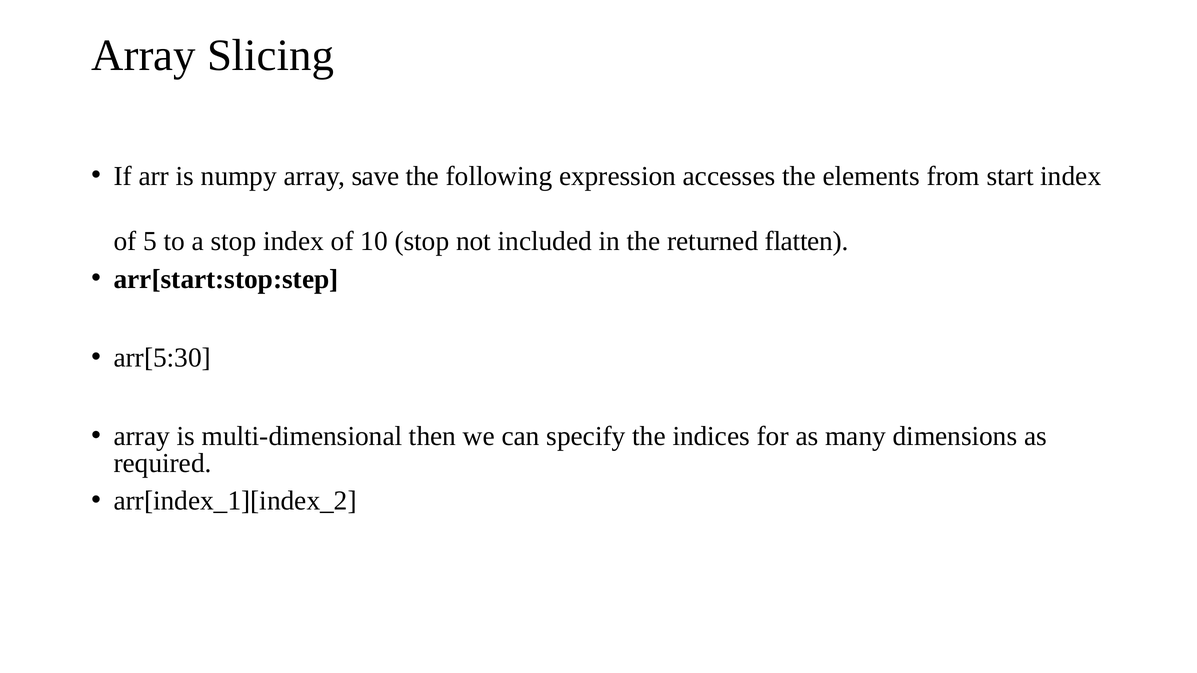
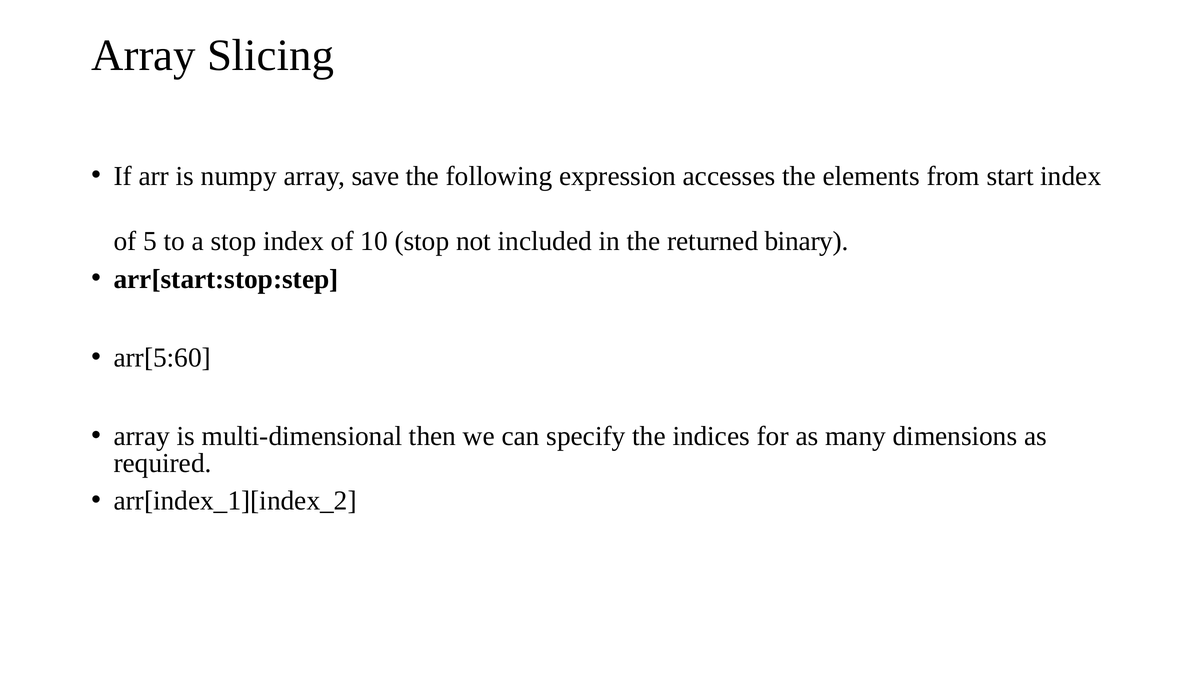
flatten: flatten -> binary
arr[5:30: arr[5:30 -> arr[5:60
